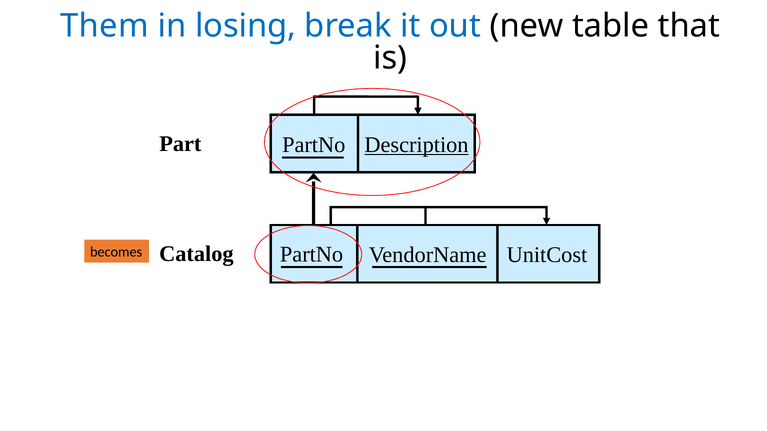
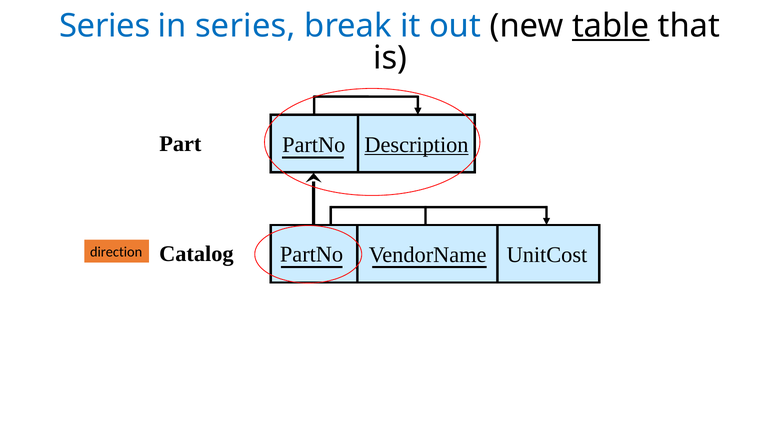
Them at (104, 26): Them -> Series
in losing: losing -> series
table underline: none -> present
becomes: becomes -> direction
